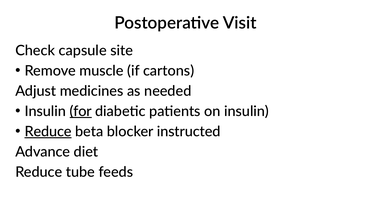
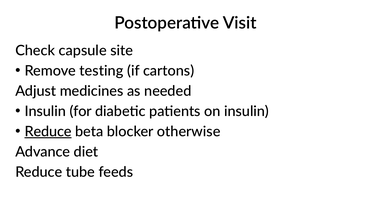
muscle: muscle -> testing
for underline: present -> none
instructed: instructed -> otherwise
